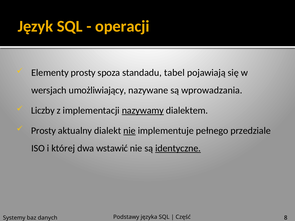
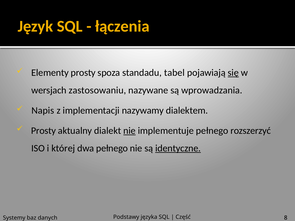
operacji: operacji -> łączenia
się underline: none -> present
umożliwiający: umożliwiający -> zastosowaniu
Liczby: Liczby -> Napis
nazywamy underline: present -> none
przedziale: przedziale -> rozszerzyć
dwa wstawić: wstawić -> pełnego
